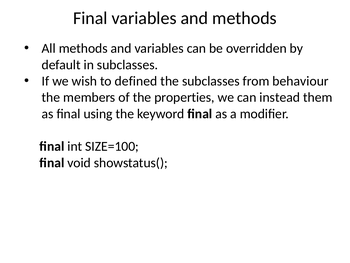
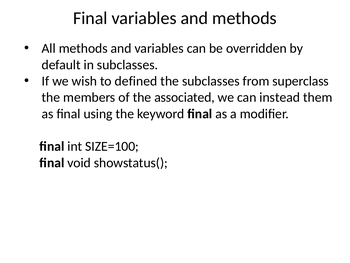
behaviour: behaviour -> superclass
properties: properties -> associated
